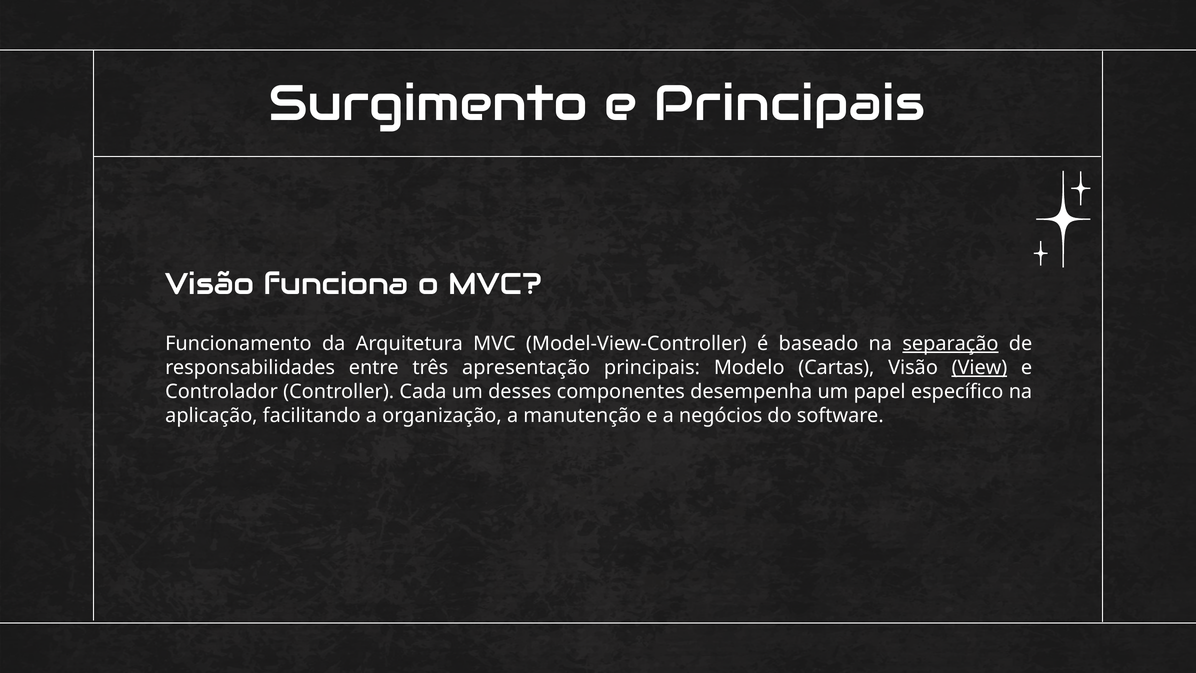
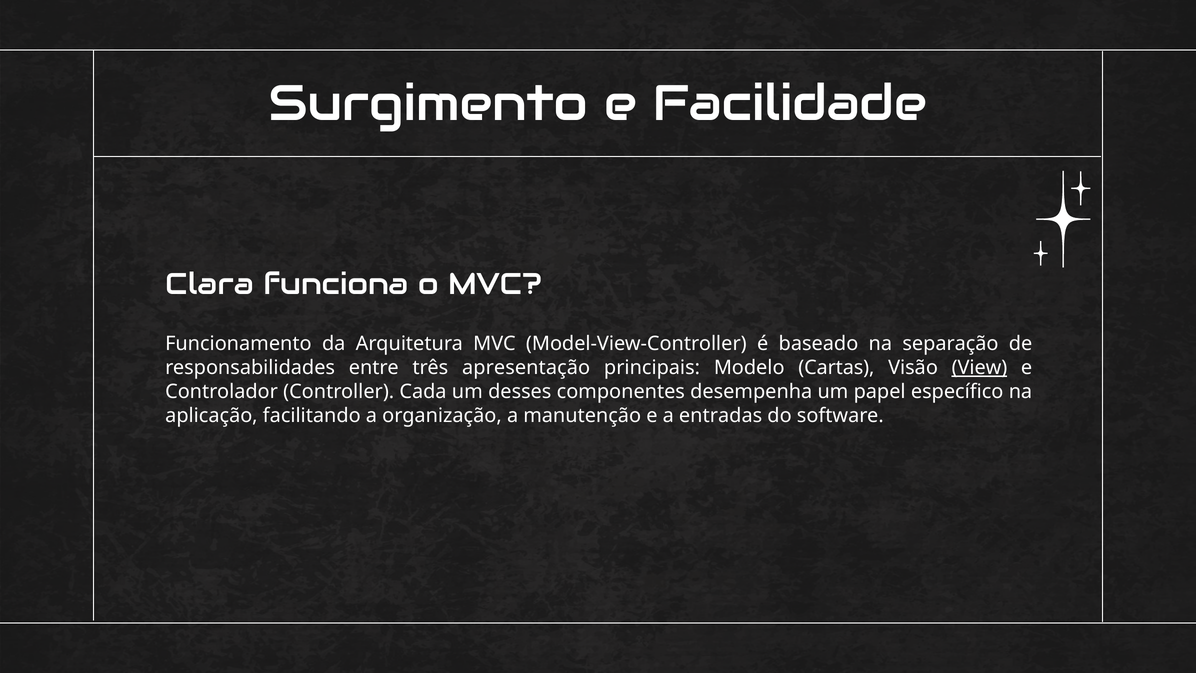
e Principais: Principais -> Facilidade
Visão at (210, 284): Visão -> Clara
separação underline: present -> none
negócios: negócios -> entradas
